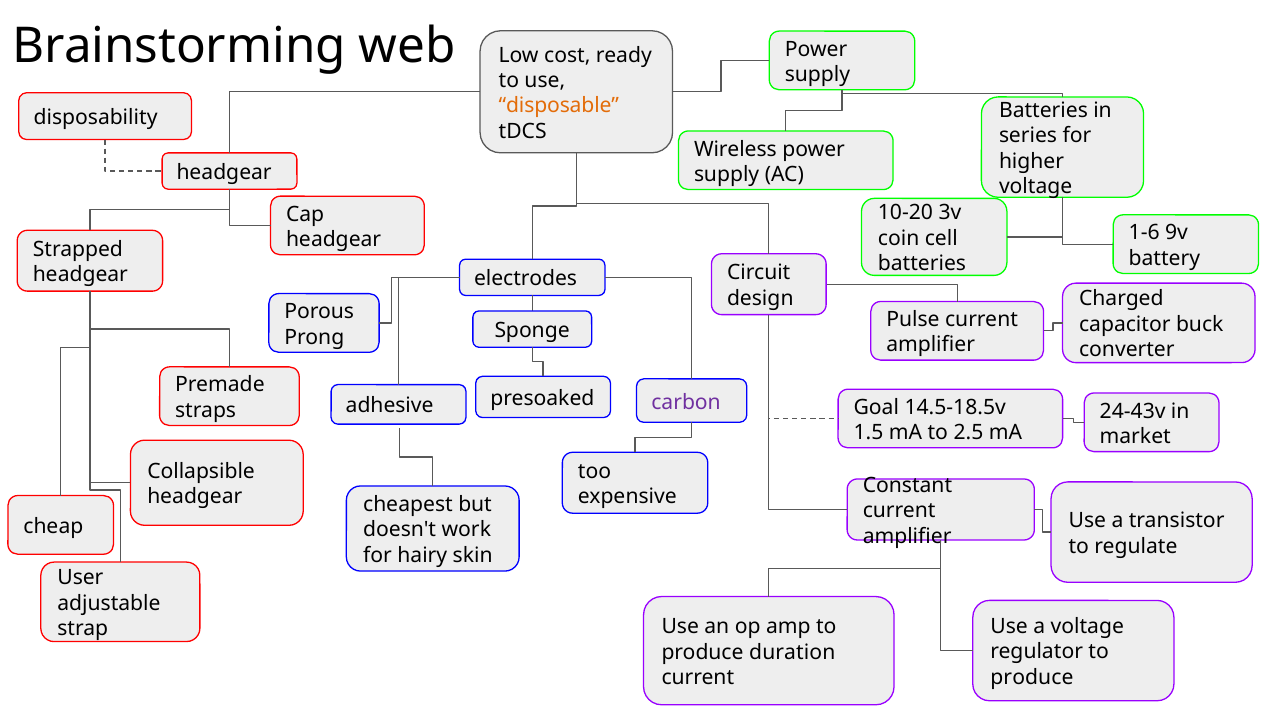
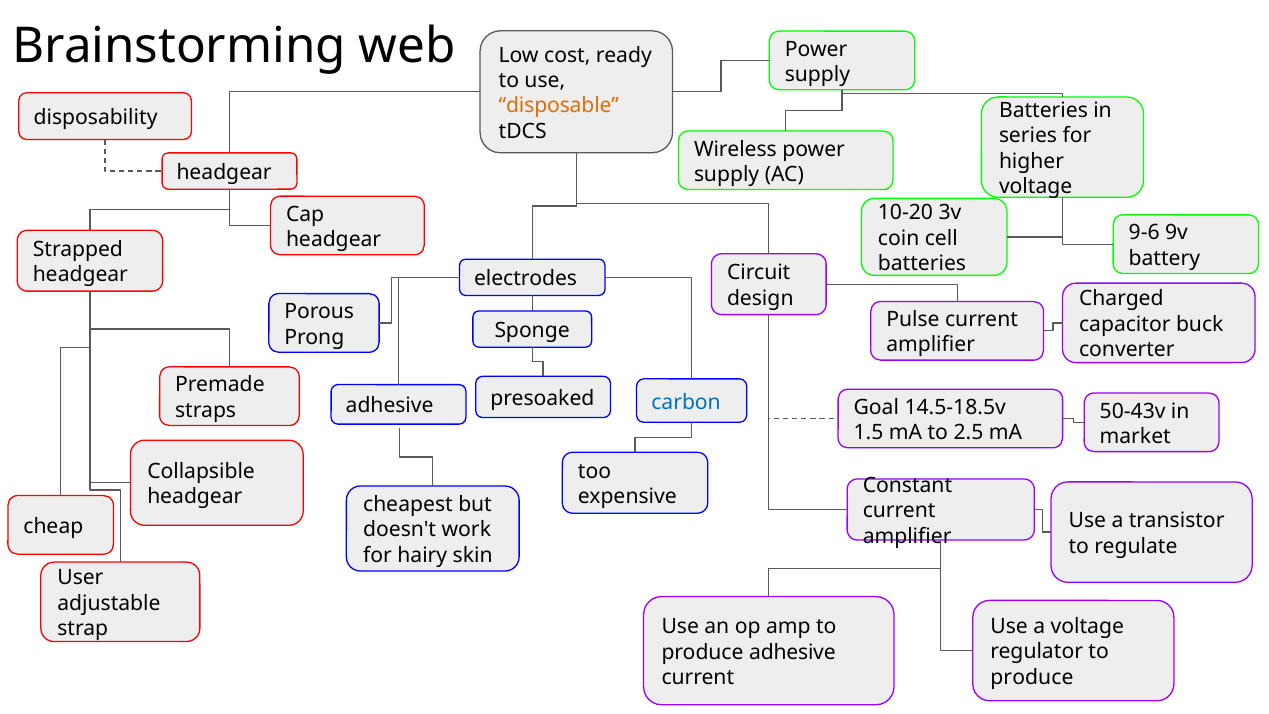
1-6: 1-6 -> 9-6
carbon colour: purple -> blue
24-43v: 24-43v -> 50-43v
produce duration: duration -> adhesive
